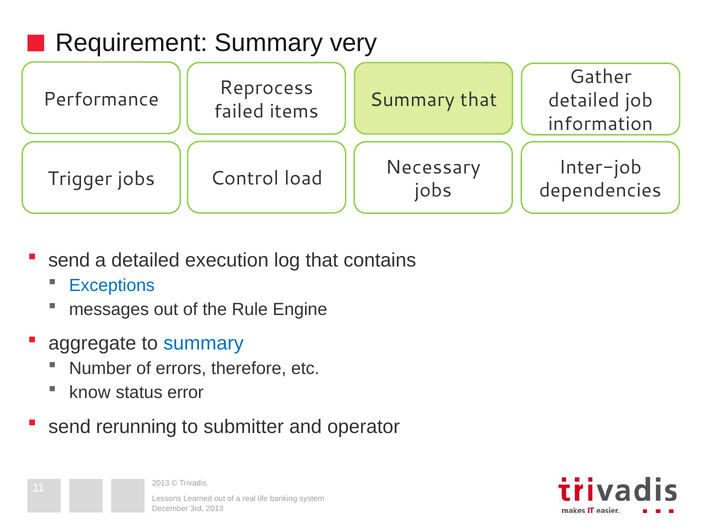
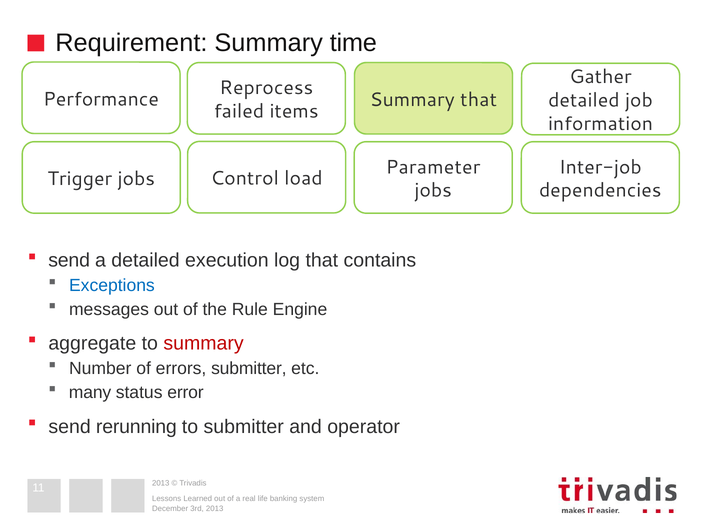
very: very -> time
Necessary: Necessary -> Parameter
summary at (204, 343) colour: blue -> red
errors therefore: therefore -> submitter
know: know -> many
